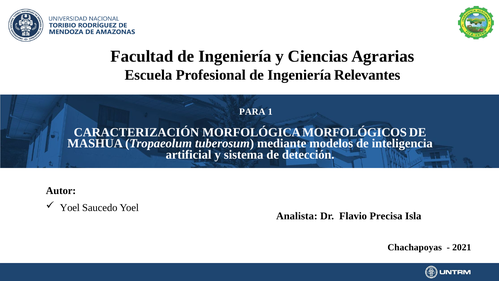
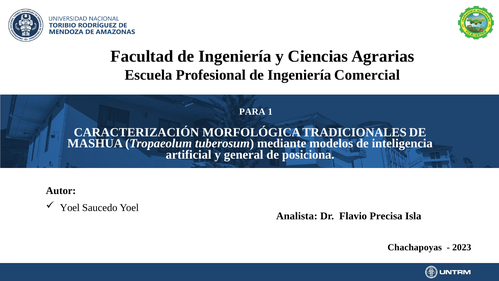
Relevantes: Relevantes -> Comercial
MORFOLÓGICOS: MORFOLÓGICOS -> TRADICIONALES
sistema: sistema -> general
detección: detección -> posiciona
2021: 2021 -> 2023
